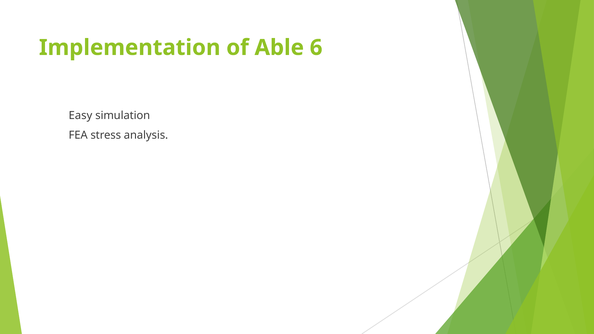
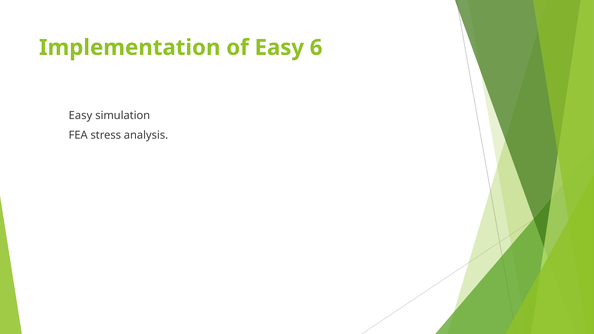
of Able: Able -> Easy
